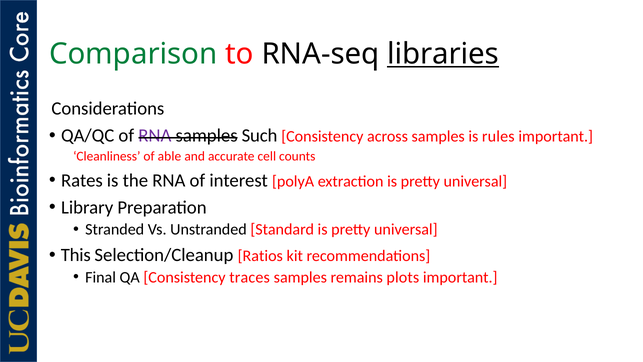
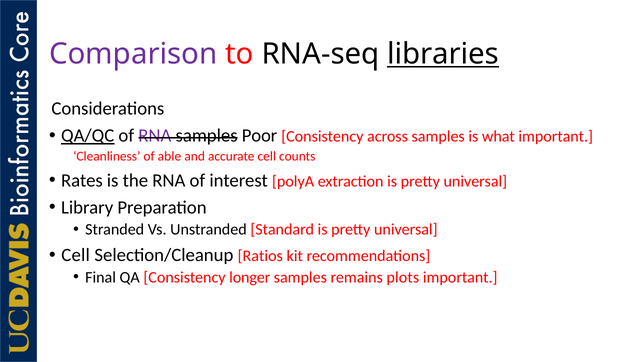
Comparison colour: green -> purple
QA/QC underline: none -> present
Such: Such -> Poor
rules: rules -> what
This at (76, 255): This -> Cell
traces: traces -> longer
